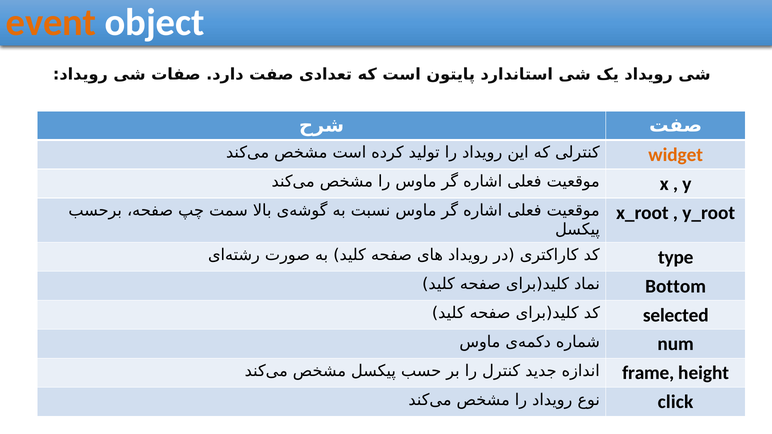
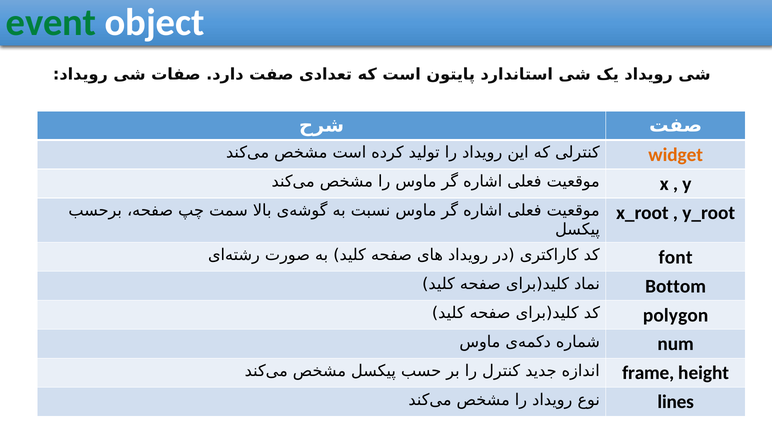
event colour: orange -> green
type: type -> font
selected: selected -> polygon
click: click -> lines
